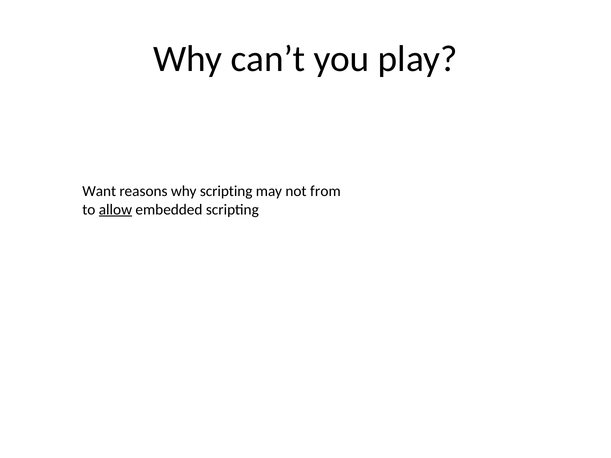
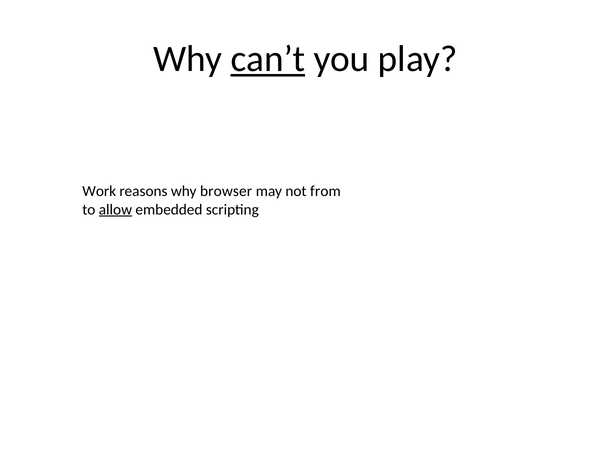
can’t underline: none -> present
Want: Want -> Work
why scripting: scripting -> browser
